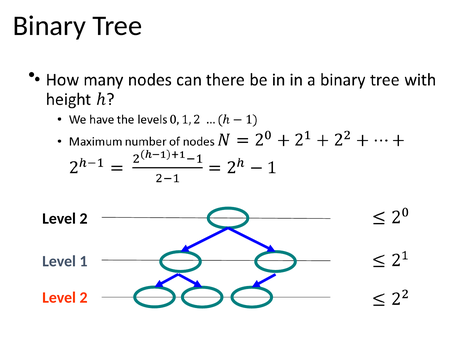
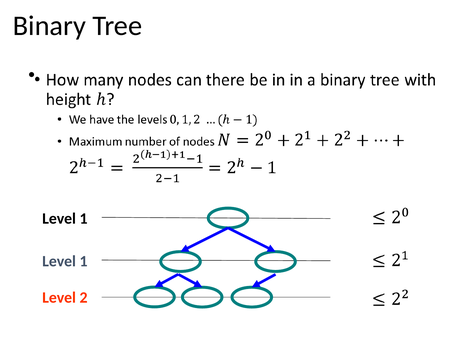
2 at (84, 219): 2 -> 1
